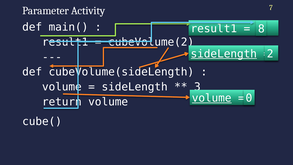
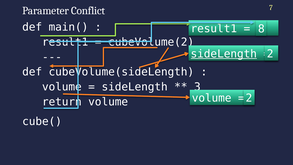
Activity: Activity -> Conflict
volume at (212, 98) underline: present -> none
0 at (249, 98): 0 -> 2
